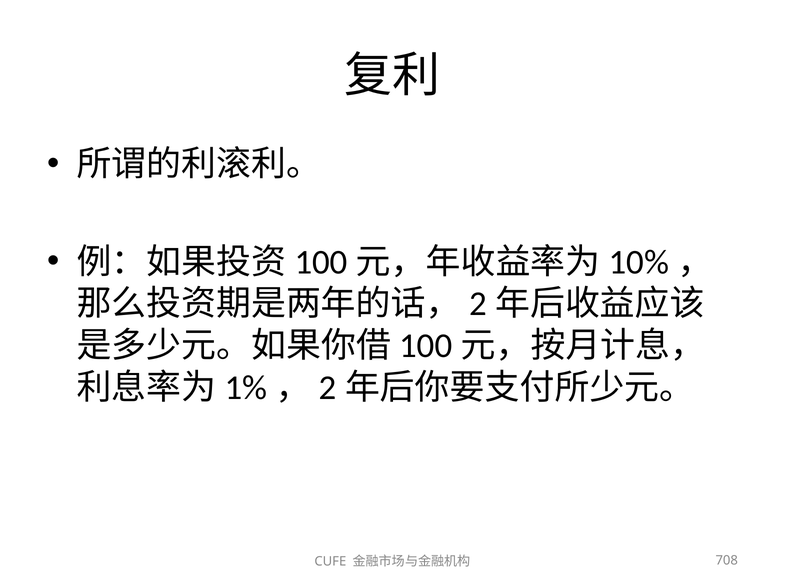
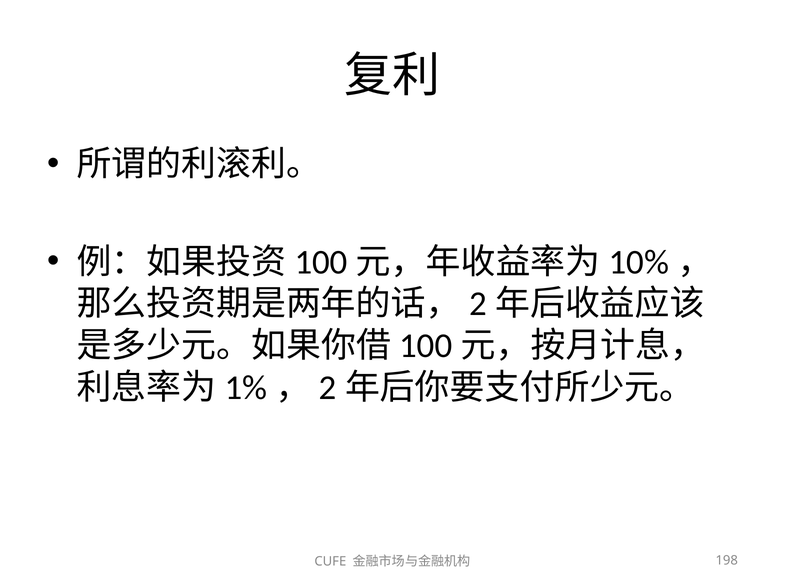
708: 708 -> 198
